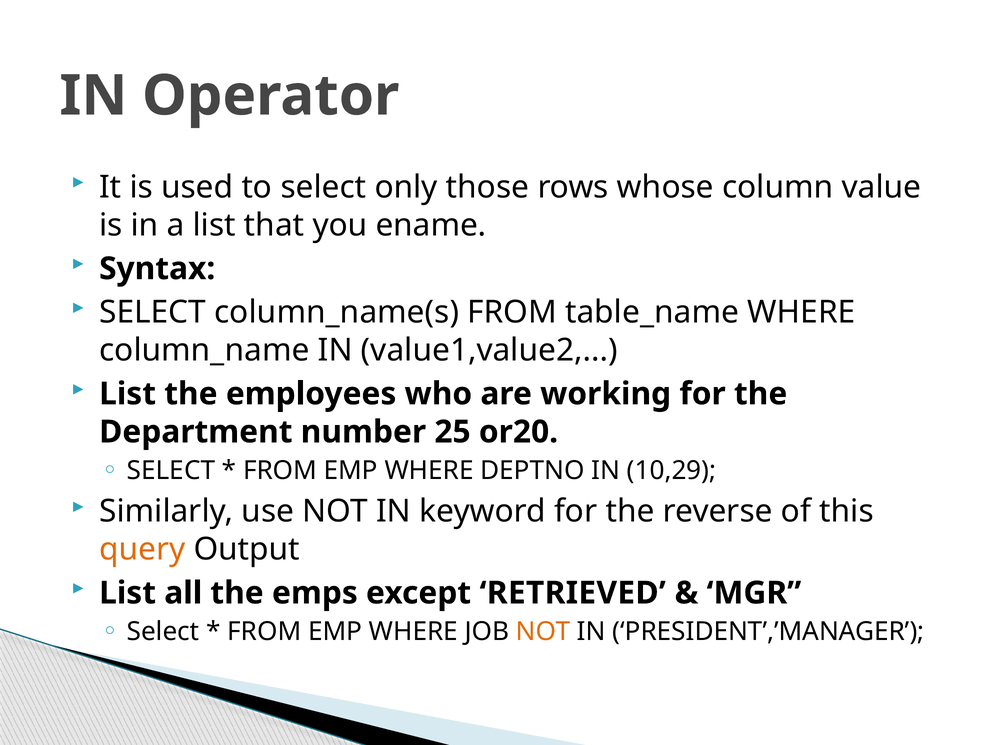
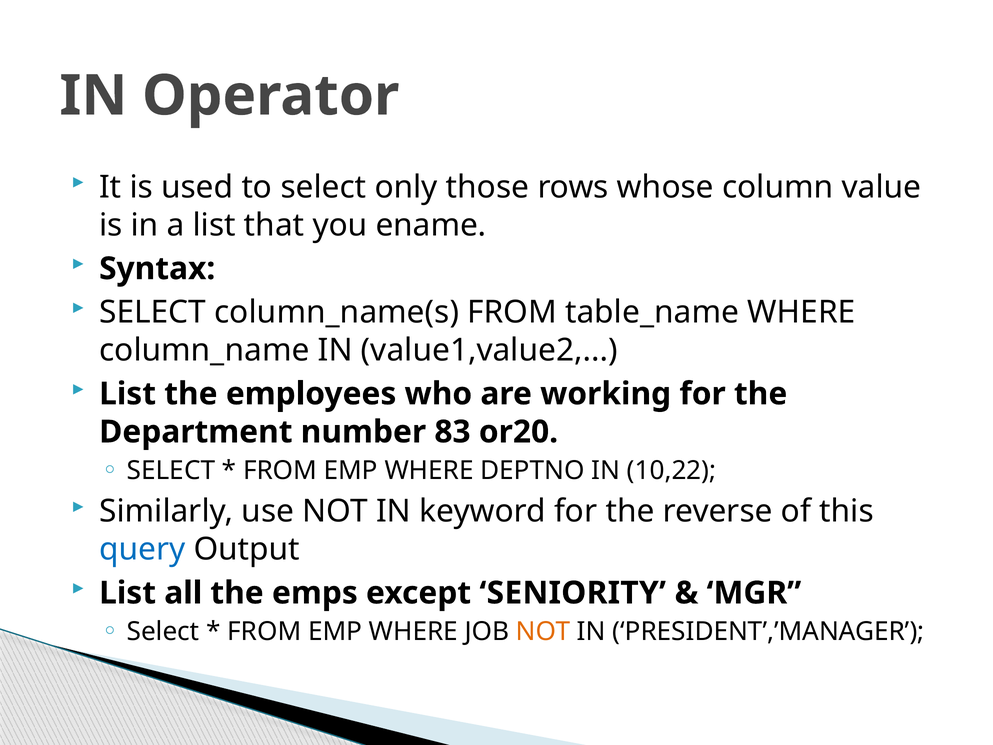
25: 25 -> 83
10,29: 10,29 -> 10,22
query colour: orange -> blue
RETRIEVED: RETRIEVED -> SENIORITY
